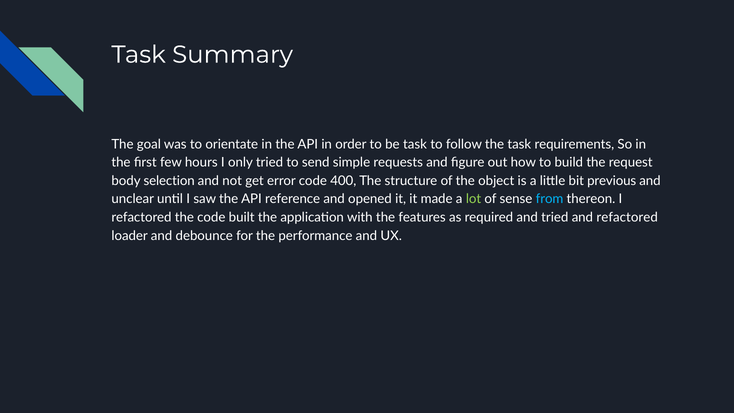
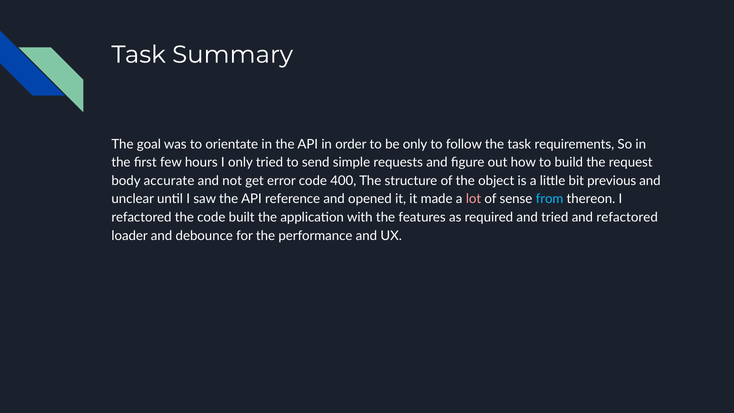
be task: task -> only
selection: selection -> accurate
lot colour: light green -> pink
